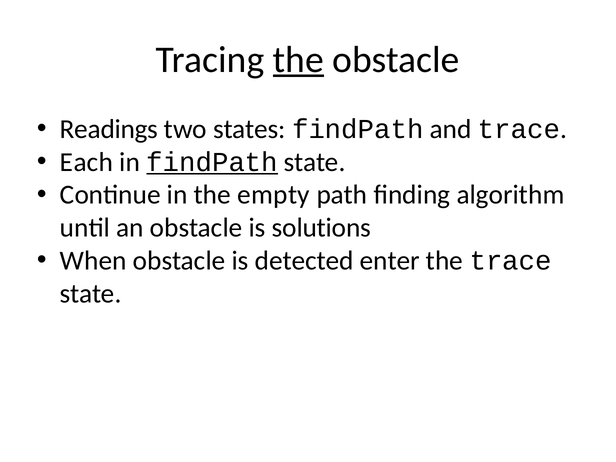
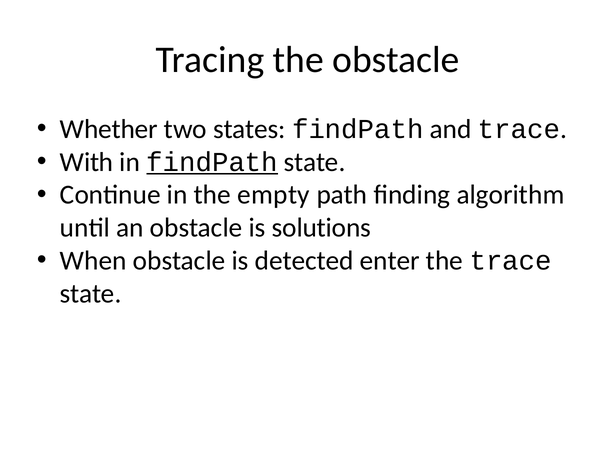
the at (298, 60) underline: present -> none
Readings: Readings -> Whether
Each: Each -> With
